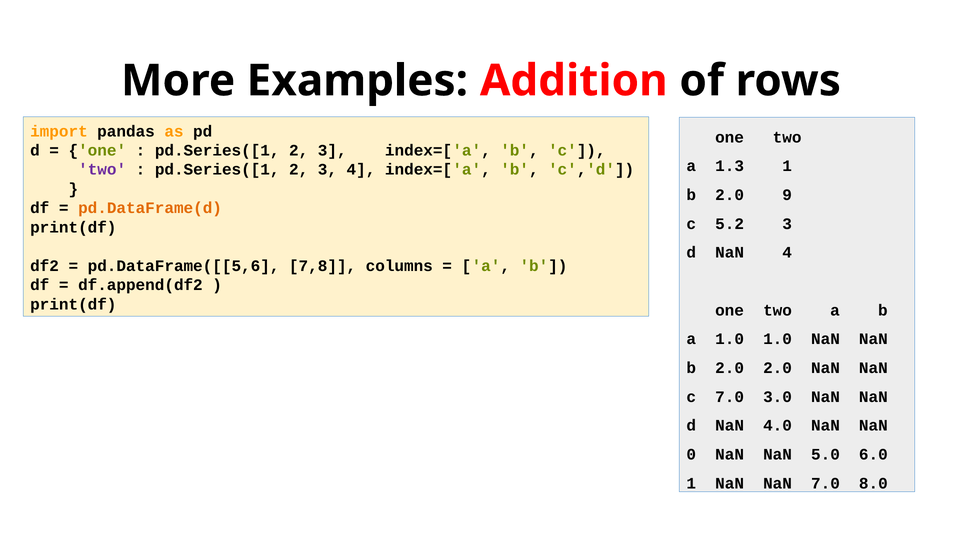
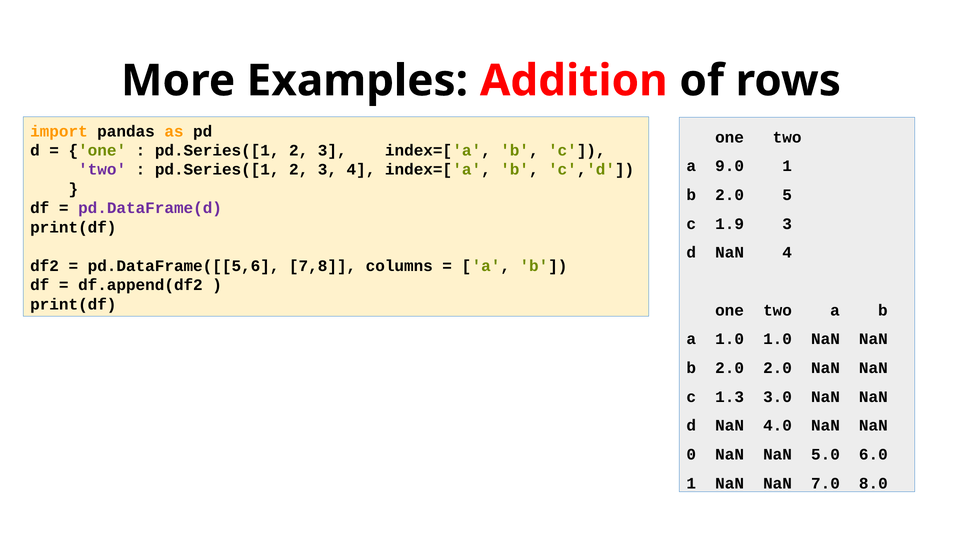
1.3: 1.3 -> 9.0
9: 9 -> 5
pd.DataFrame(d colour: orange -> purple
5.2: 5.2 -> 1.9
c 7.0: 7.0 -> 1.3
